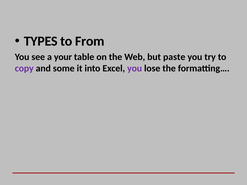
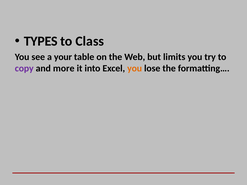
From: From -> Class
paste: paste -> limits
some: some -> more
you at (135, 68) colour: purple -> orange
